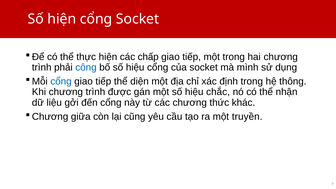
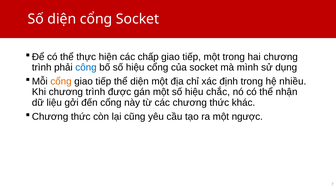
Số hiện: hiện -> diện
cổng at (61, 81) colour: blue -> orange
thông: thông -> nhiều
giữa at (81, 117): giữa -> thức
truyền: truyền -> ngược
